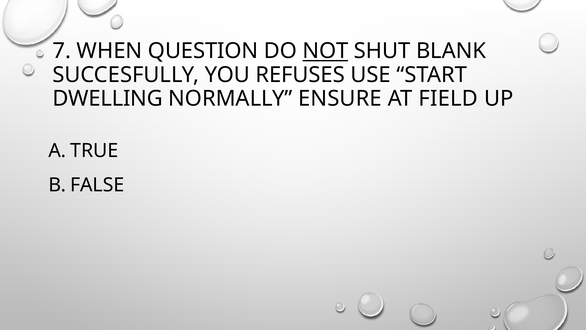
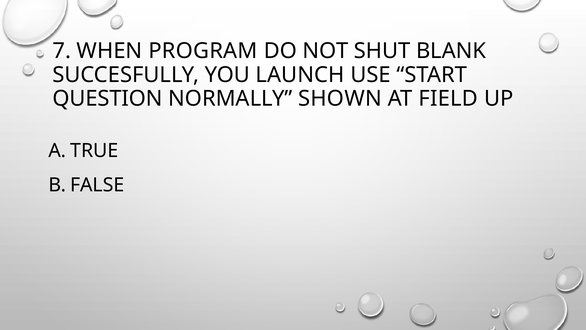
QUESTION: QUESTION -> PROGRAM
NOT underline: present -> none
REFUSES: REFUSES -> LAUNCH
DWELLING: DWELLING -> QUESTION
ENSURE: ENSURE -> SHOWN
